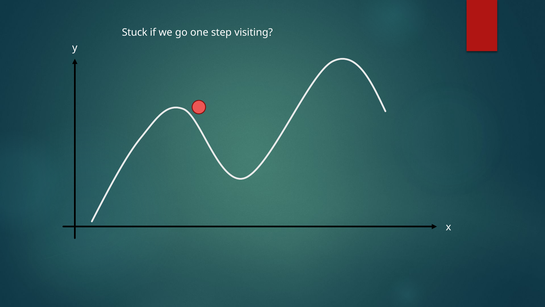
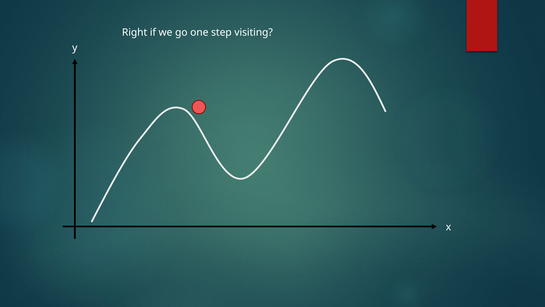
Stuck: Stuck -> Right
